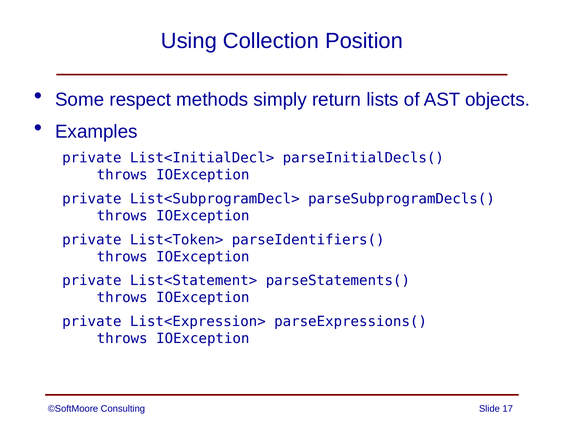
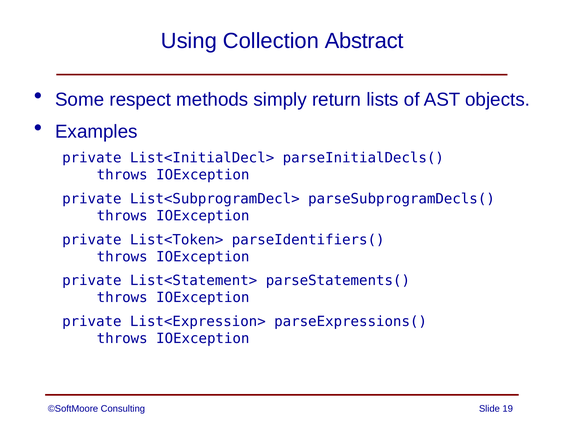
Position: Position -> Abstract
17: 17 -> 19
